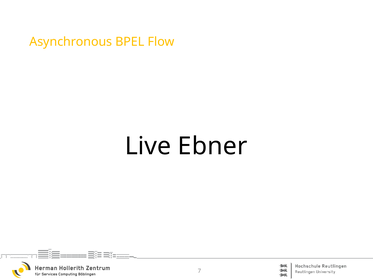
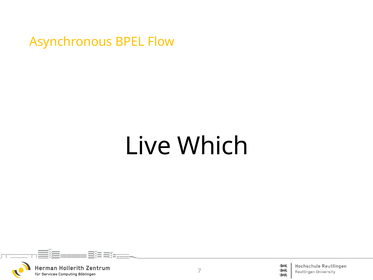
Ebner: Ebner -> Which
